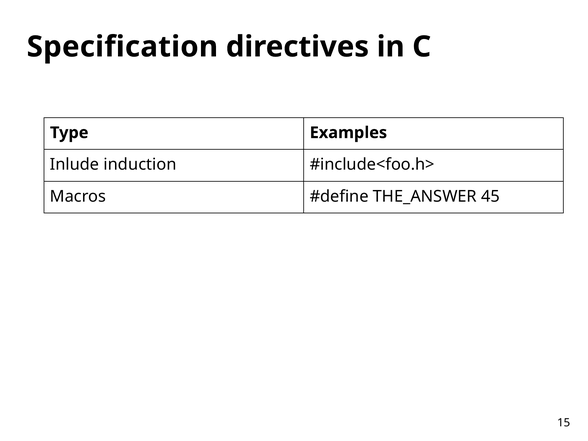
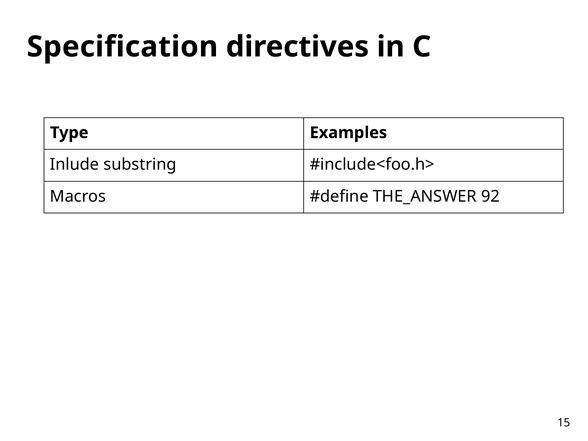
induction: induction -> substring
45: 45 -> 92
